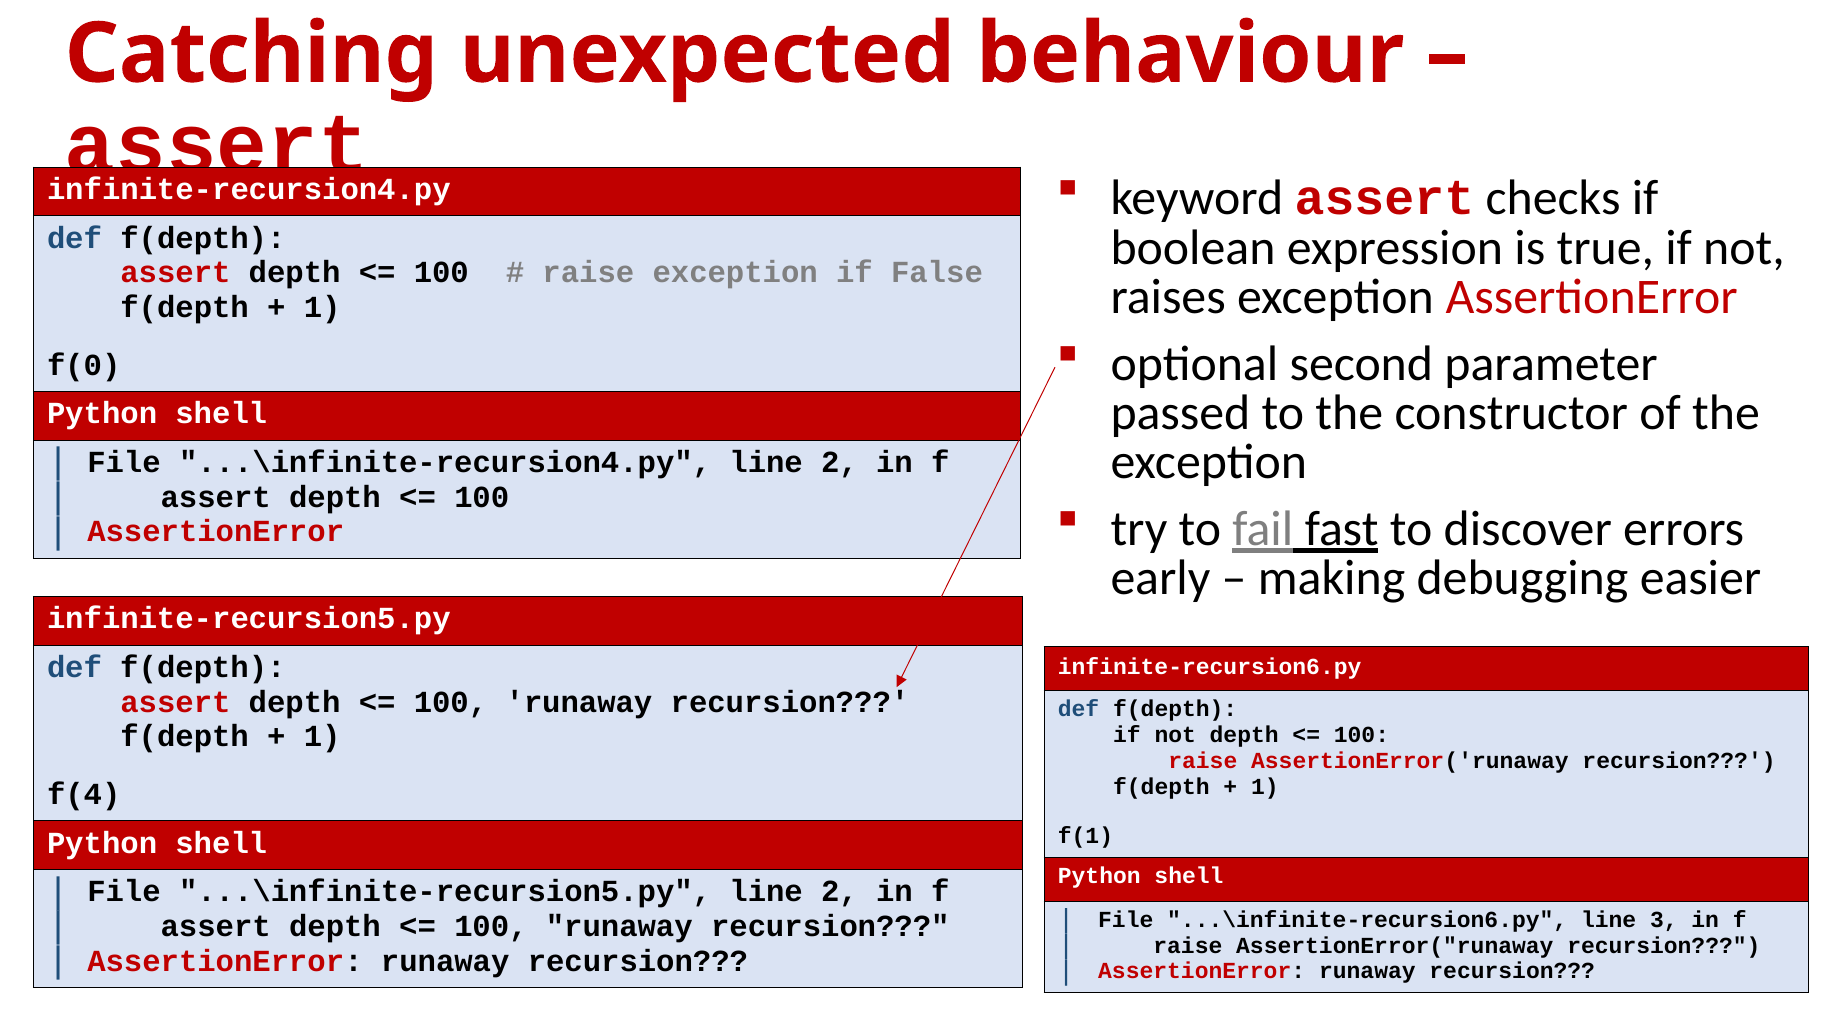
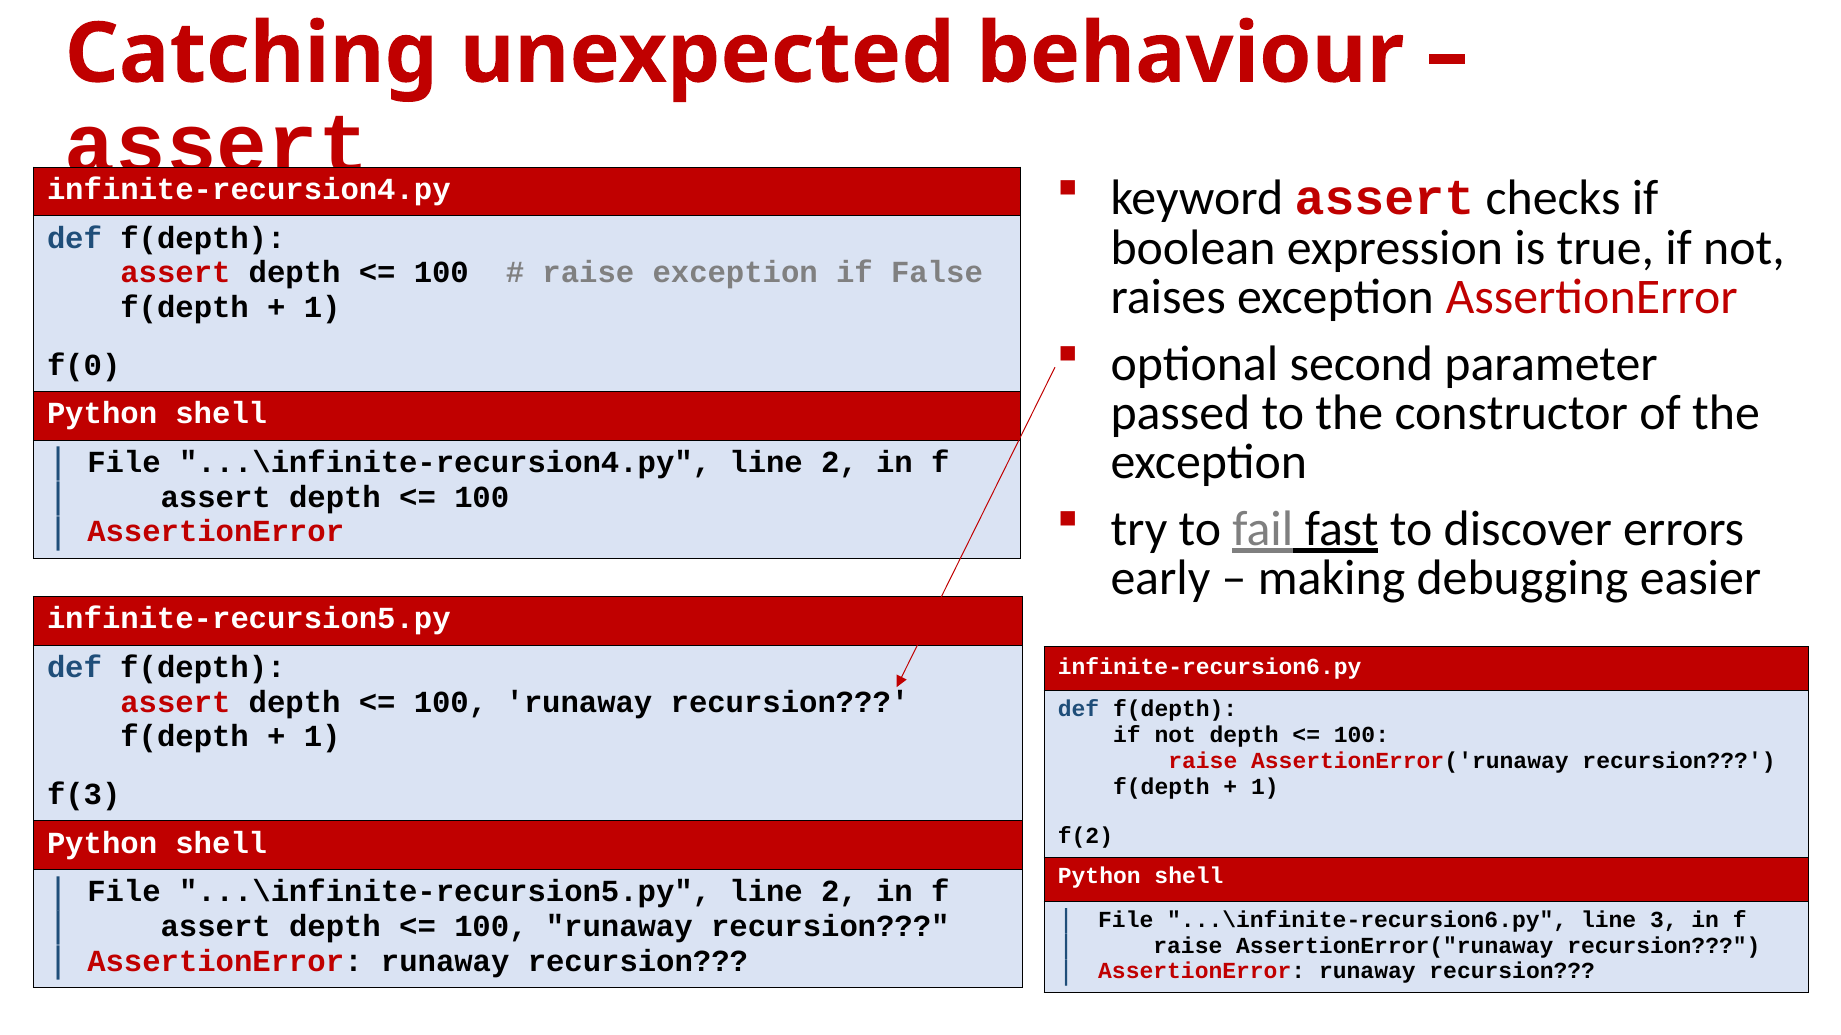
f(4: f(4 -> f(3
f(1: f(1 -> f(2
